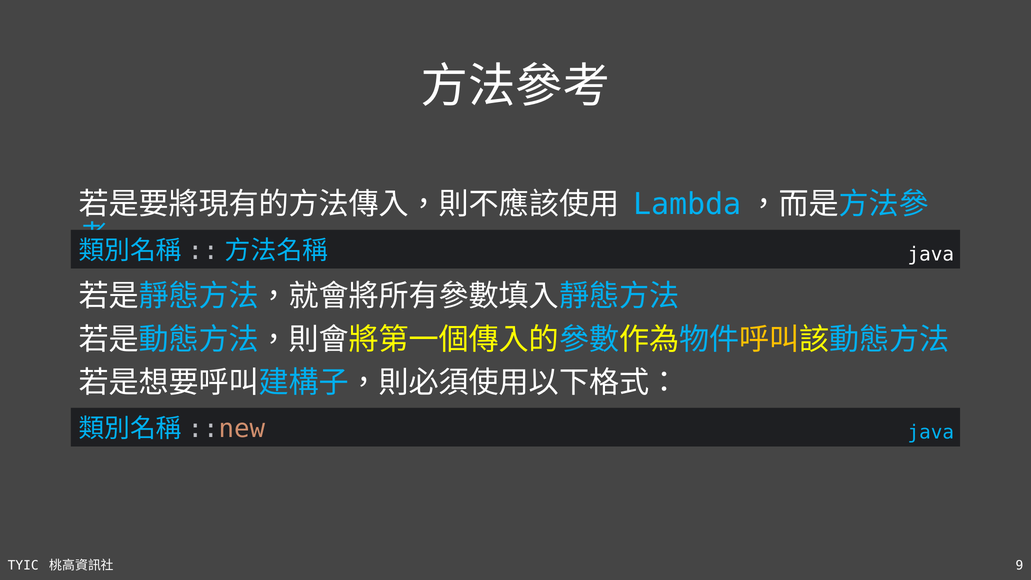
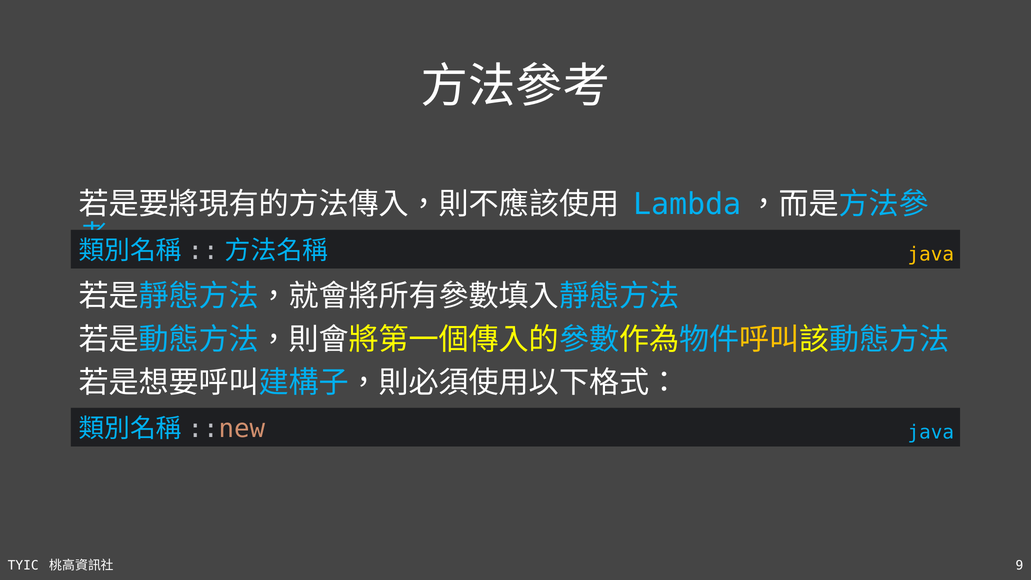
java at (931, 254) colour: white -> yellow
